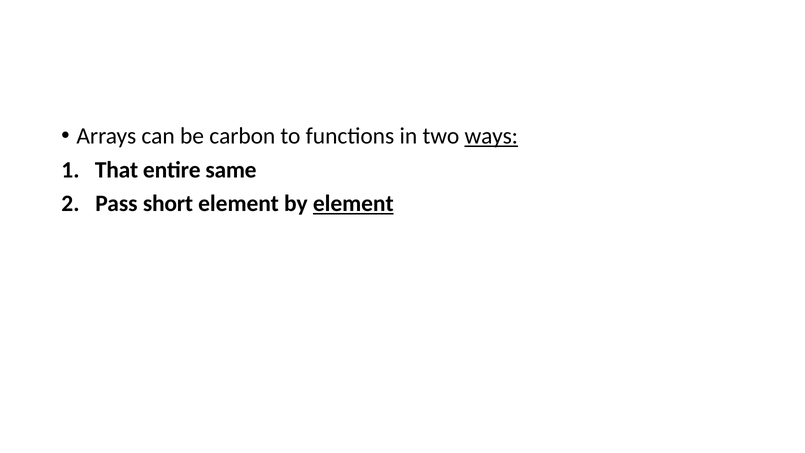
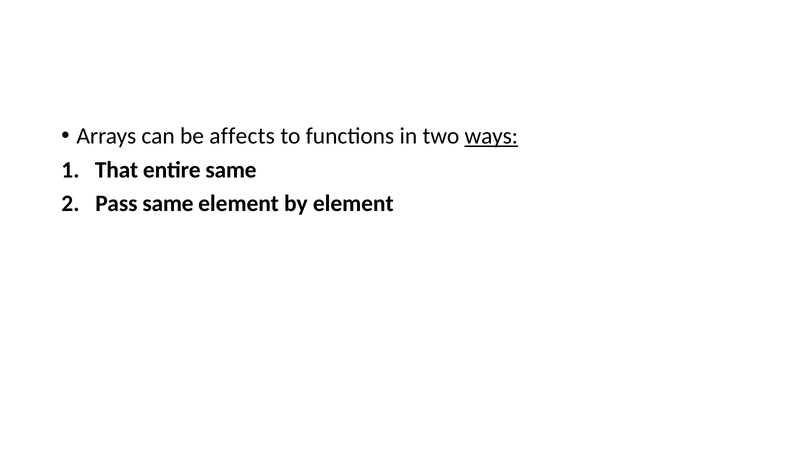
carbon: carbon -> affects
Pass short: short -> same
element at (353, 204) underline: present -> none
